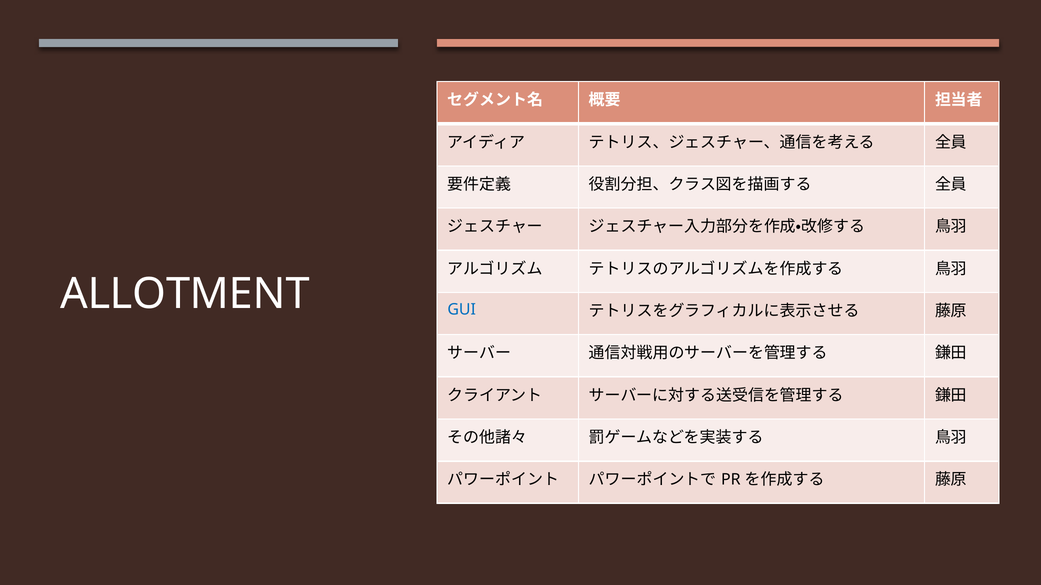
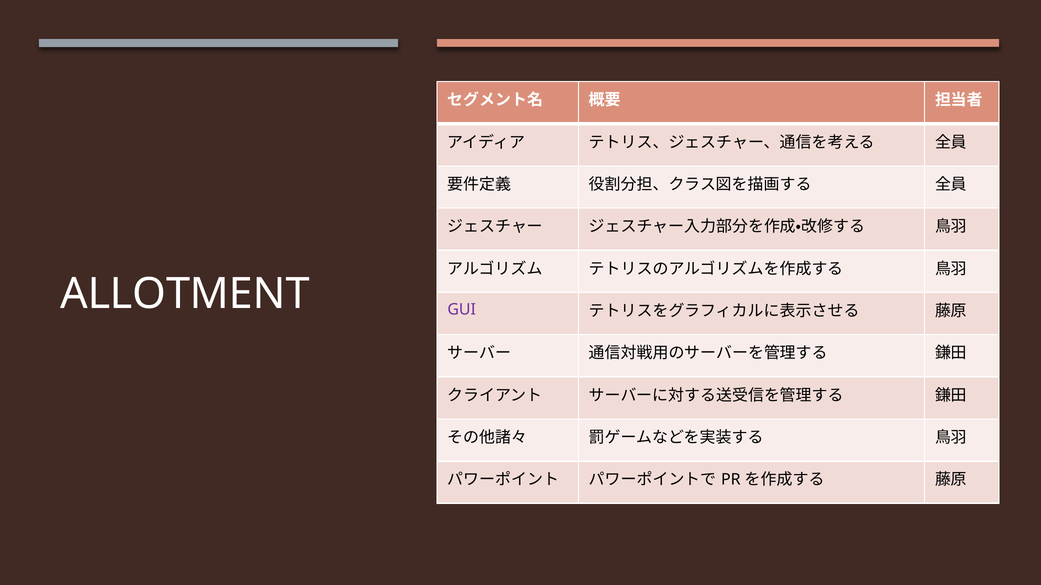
GUI colour: blue -> purple
